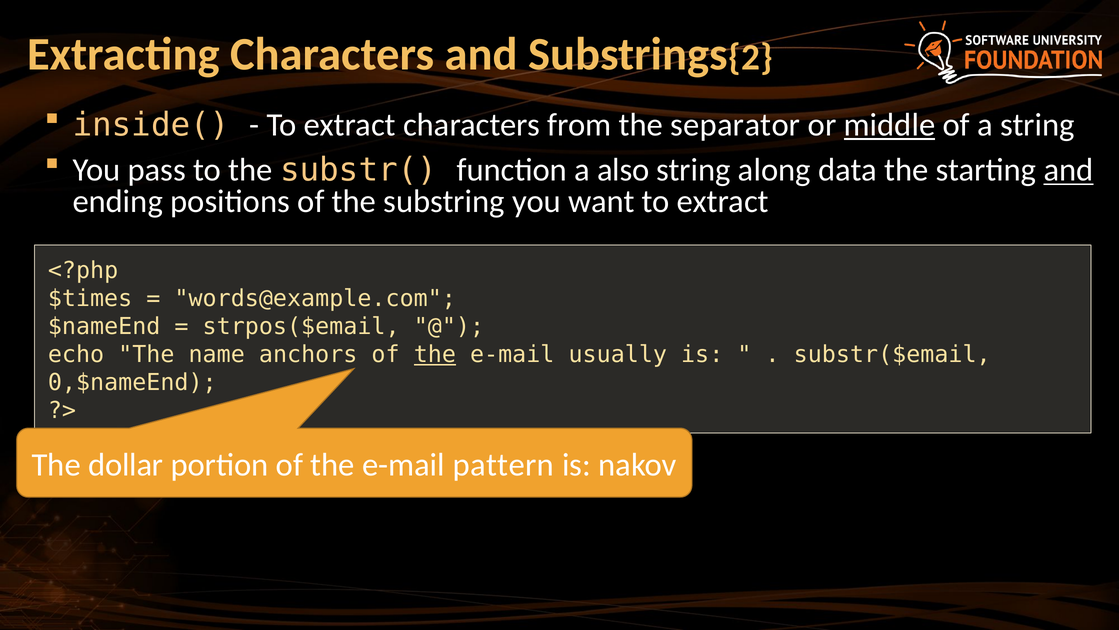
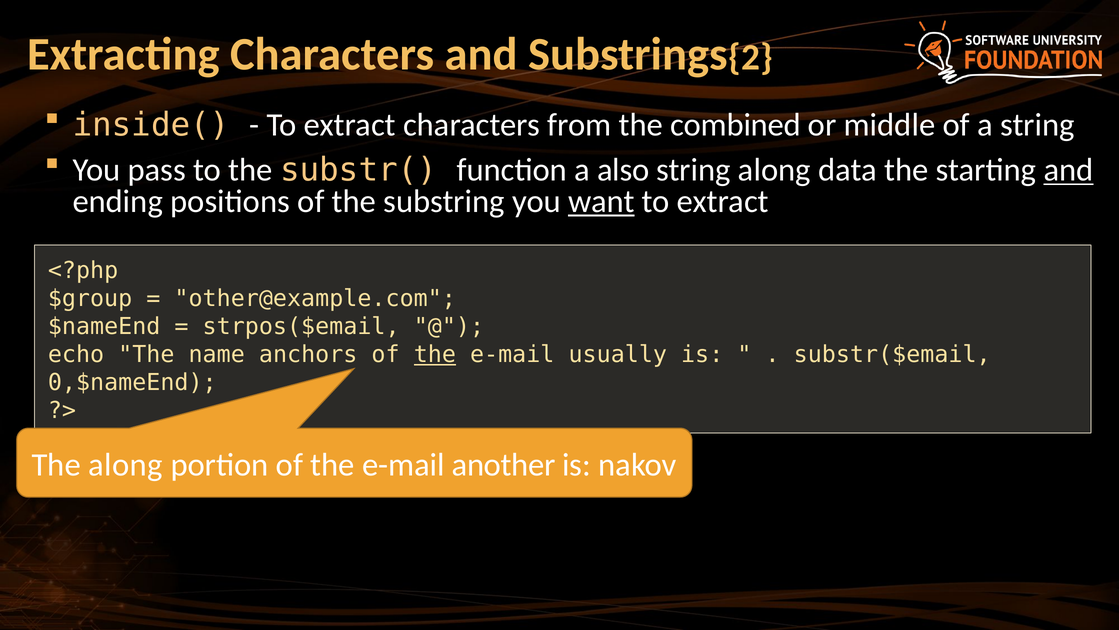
separator: separator -> combined
middle underline: present -> none
want underline: none -> present
$times: $times -> $group
words@example.com: words@example.com -> other@example.com
The dollar: dollar -> along
pattern: pattern -> another
